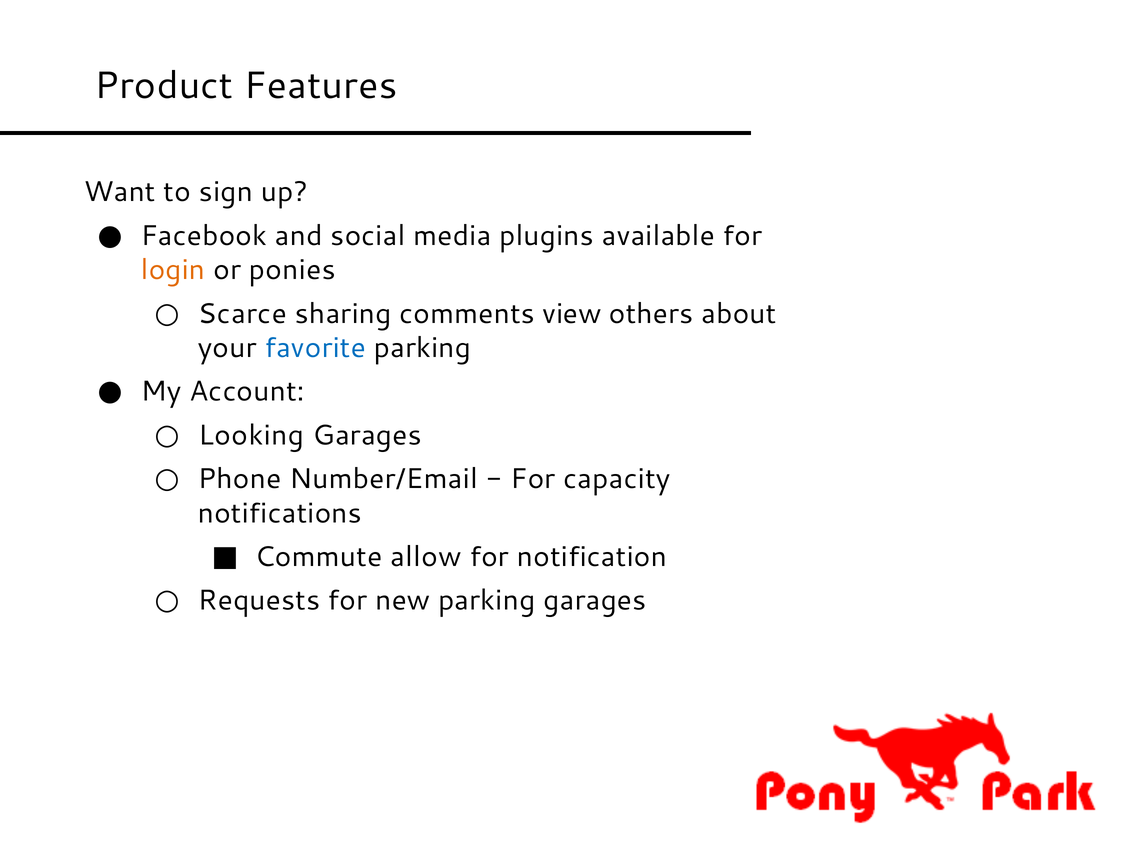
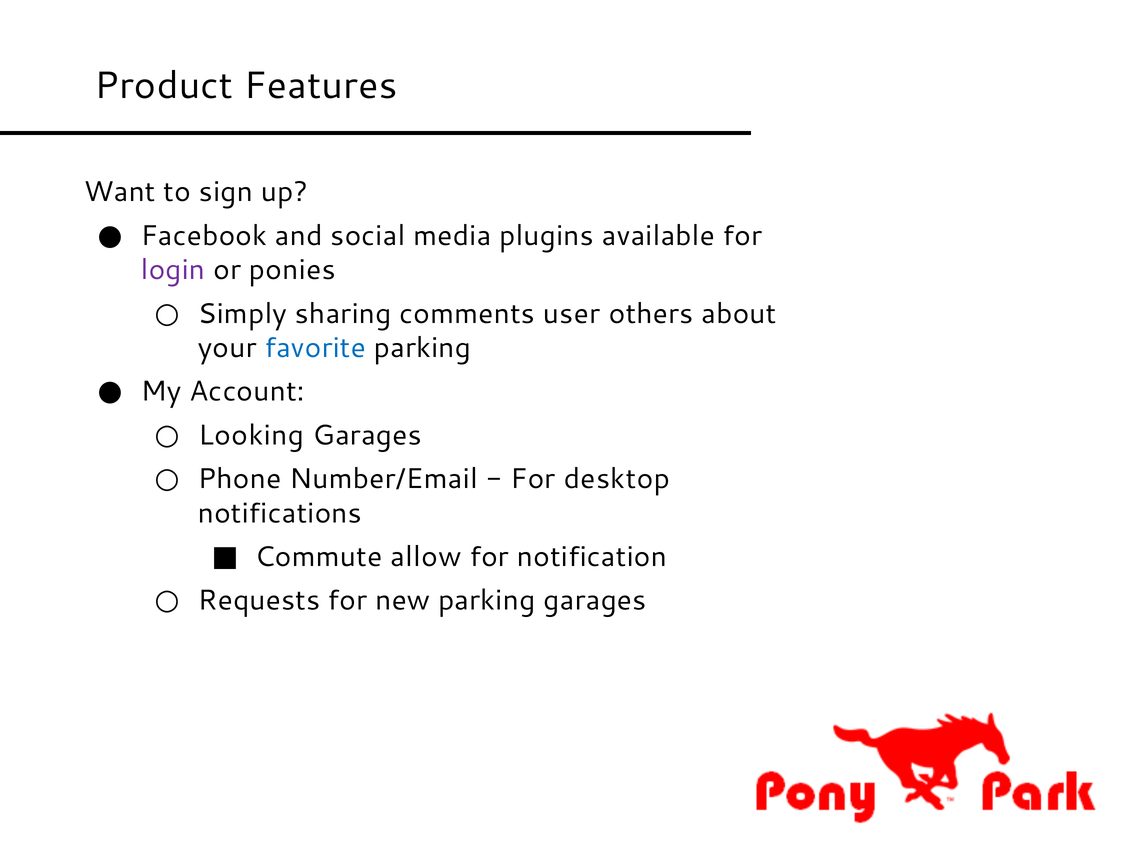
login colour: orange -> purple
Scarce: Scarce -> Simply
view: view -> user
capacity: capacity -> desktop
